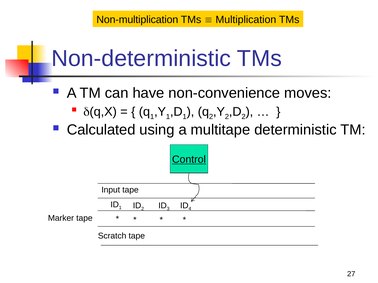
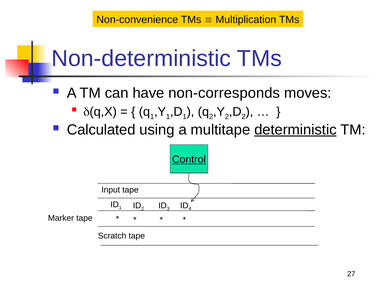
Non-multiplication: Non-multiplication -> Non-convenience
non-convenience: non-convenience -> non-corresponds
deterministic underline: none -> present
